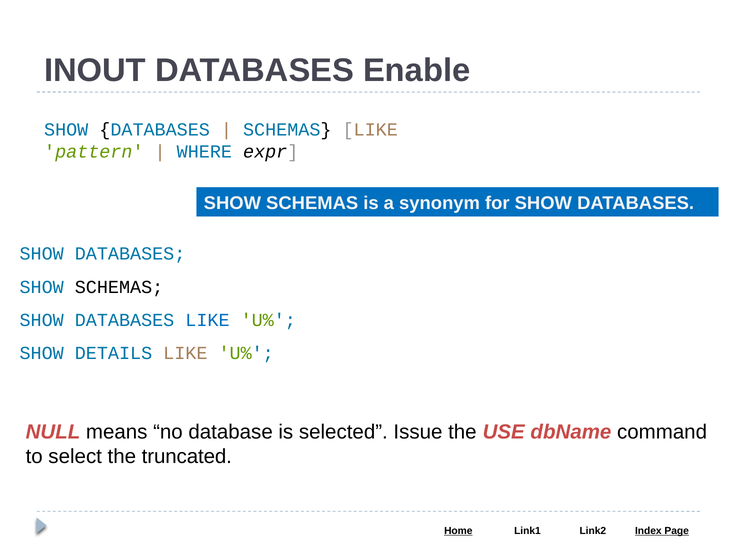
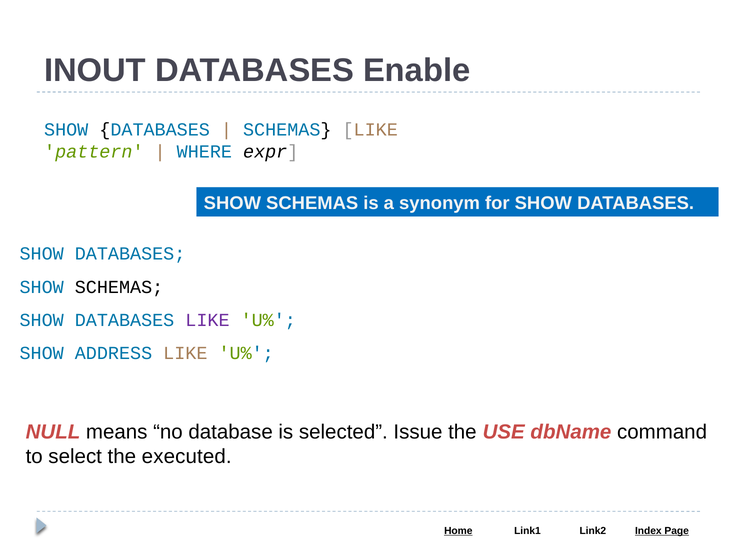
LIKE at (207, 321) colour: blue -> purple
DETAILS: DETAILS -> ADDRESS
truncated: truncated -> executed
